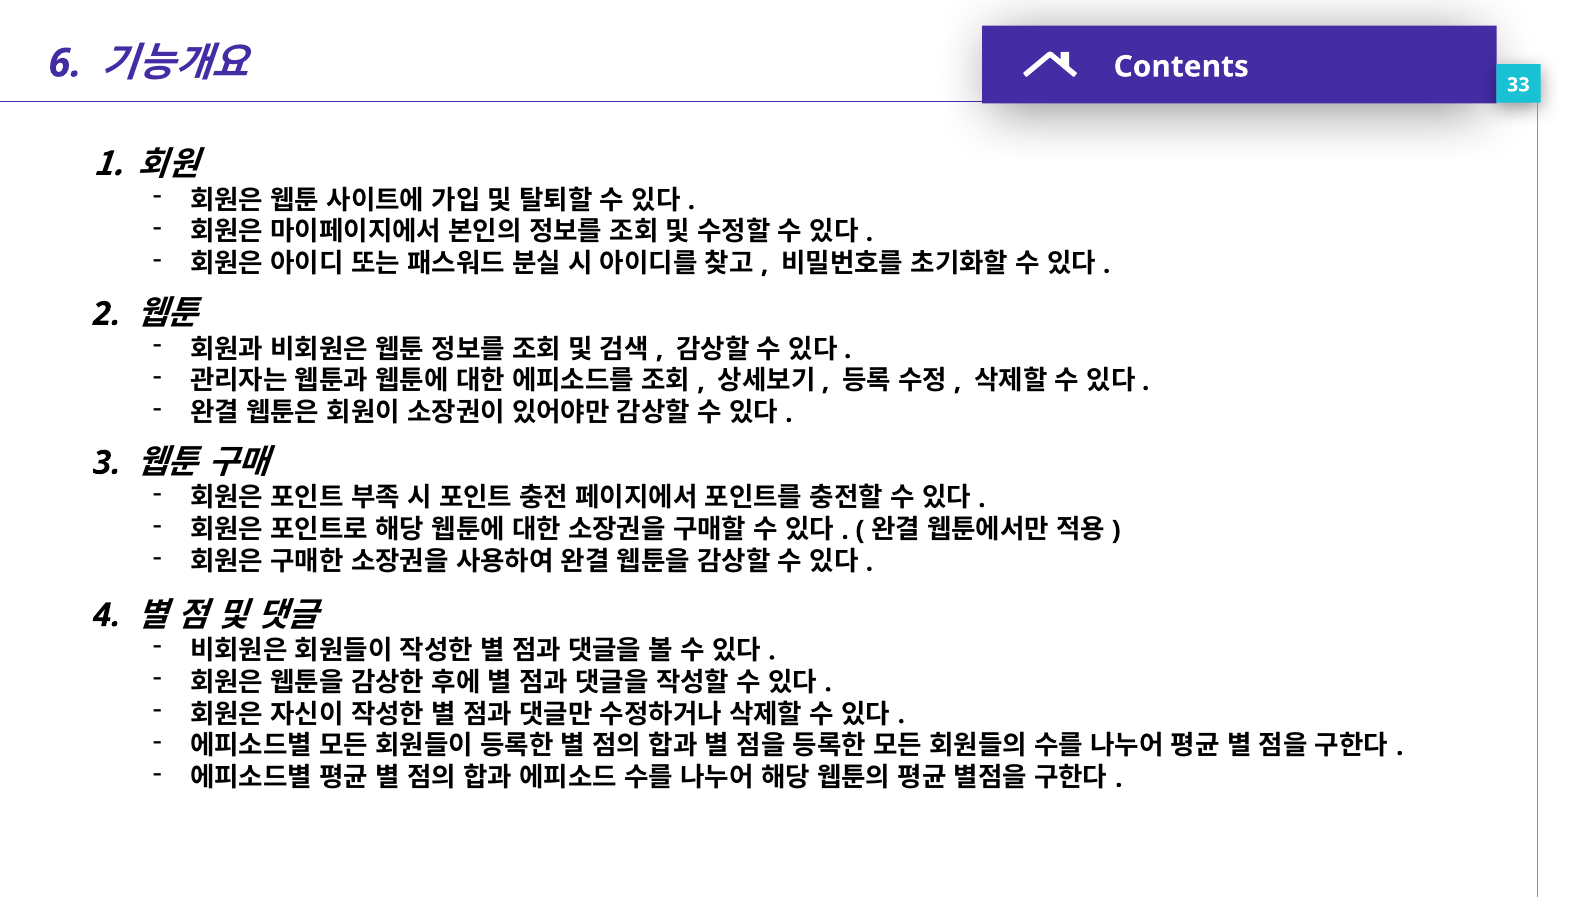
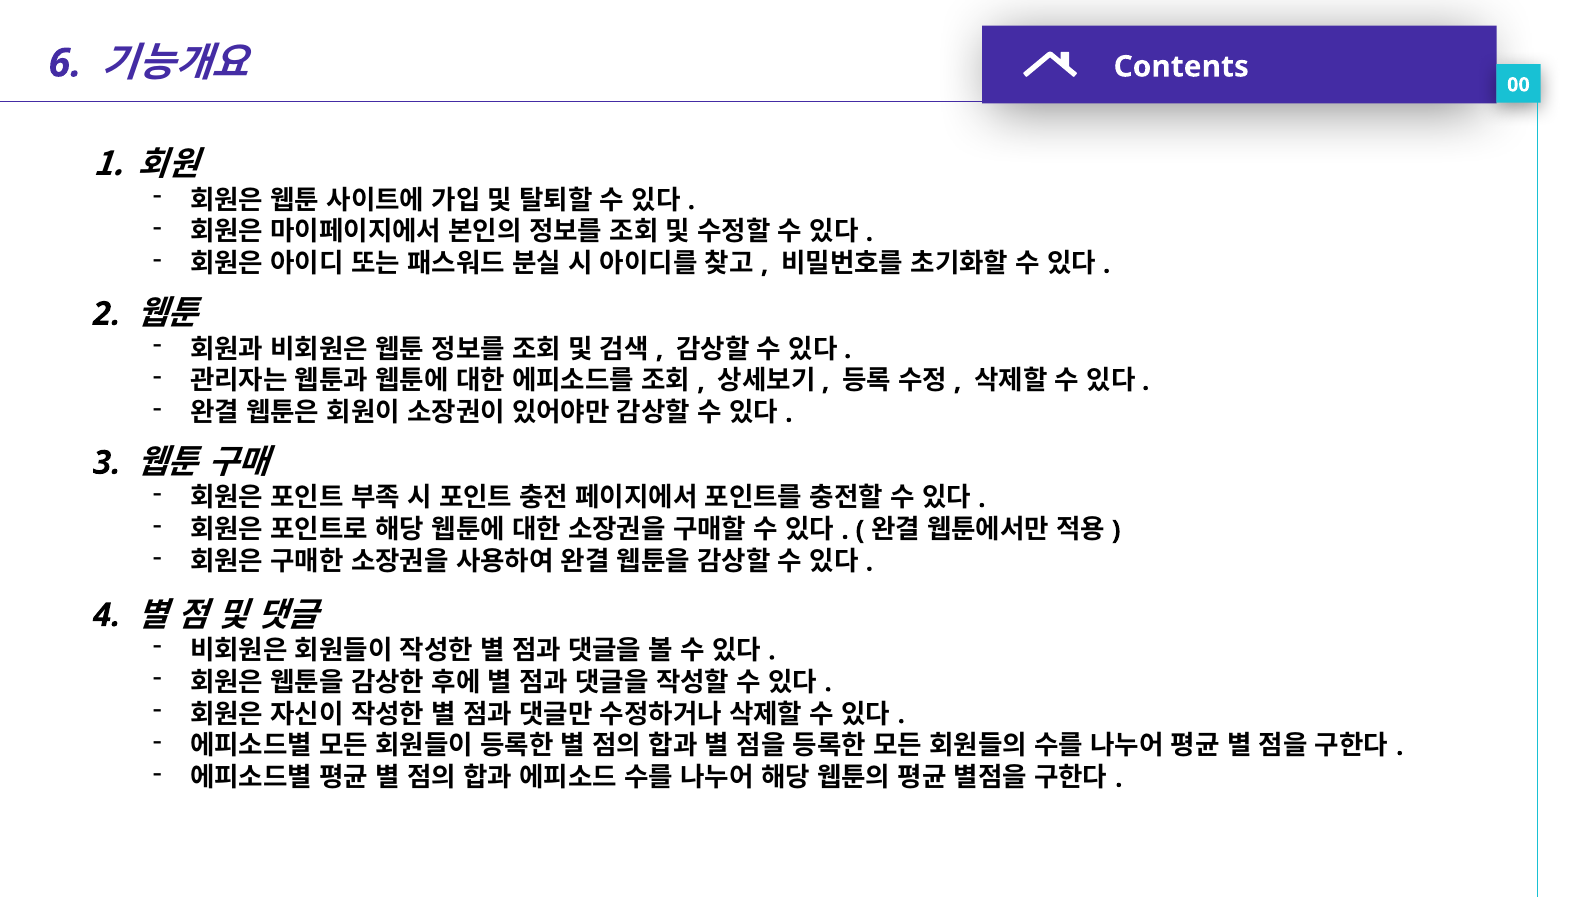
33: 33 -> 00
